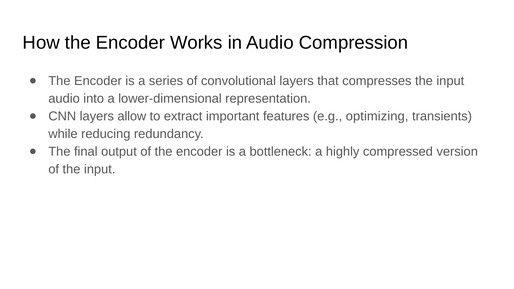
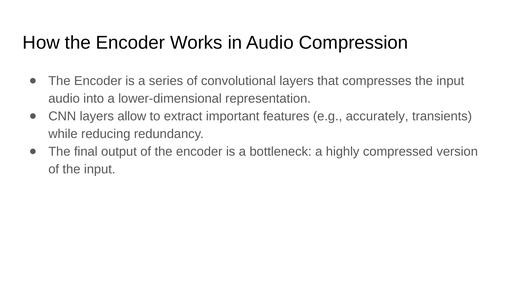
optimizing: optimizing -> accurately
